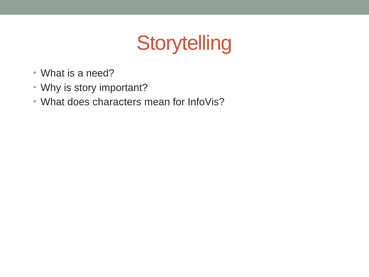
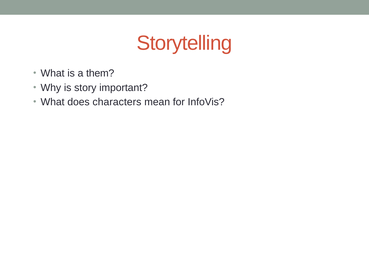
need: need -> them
